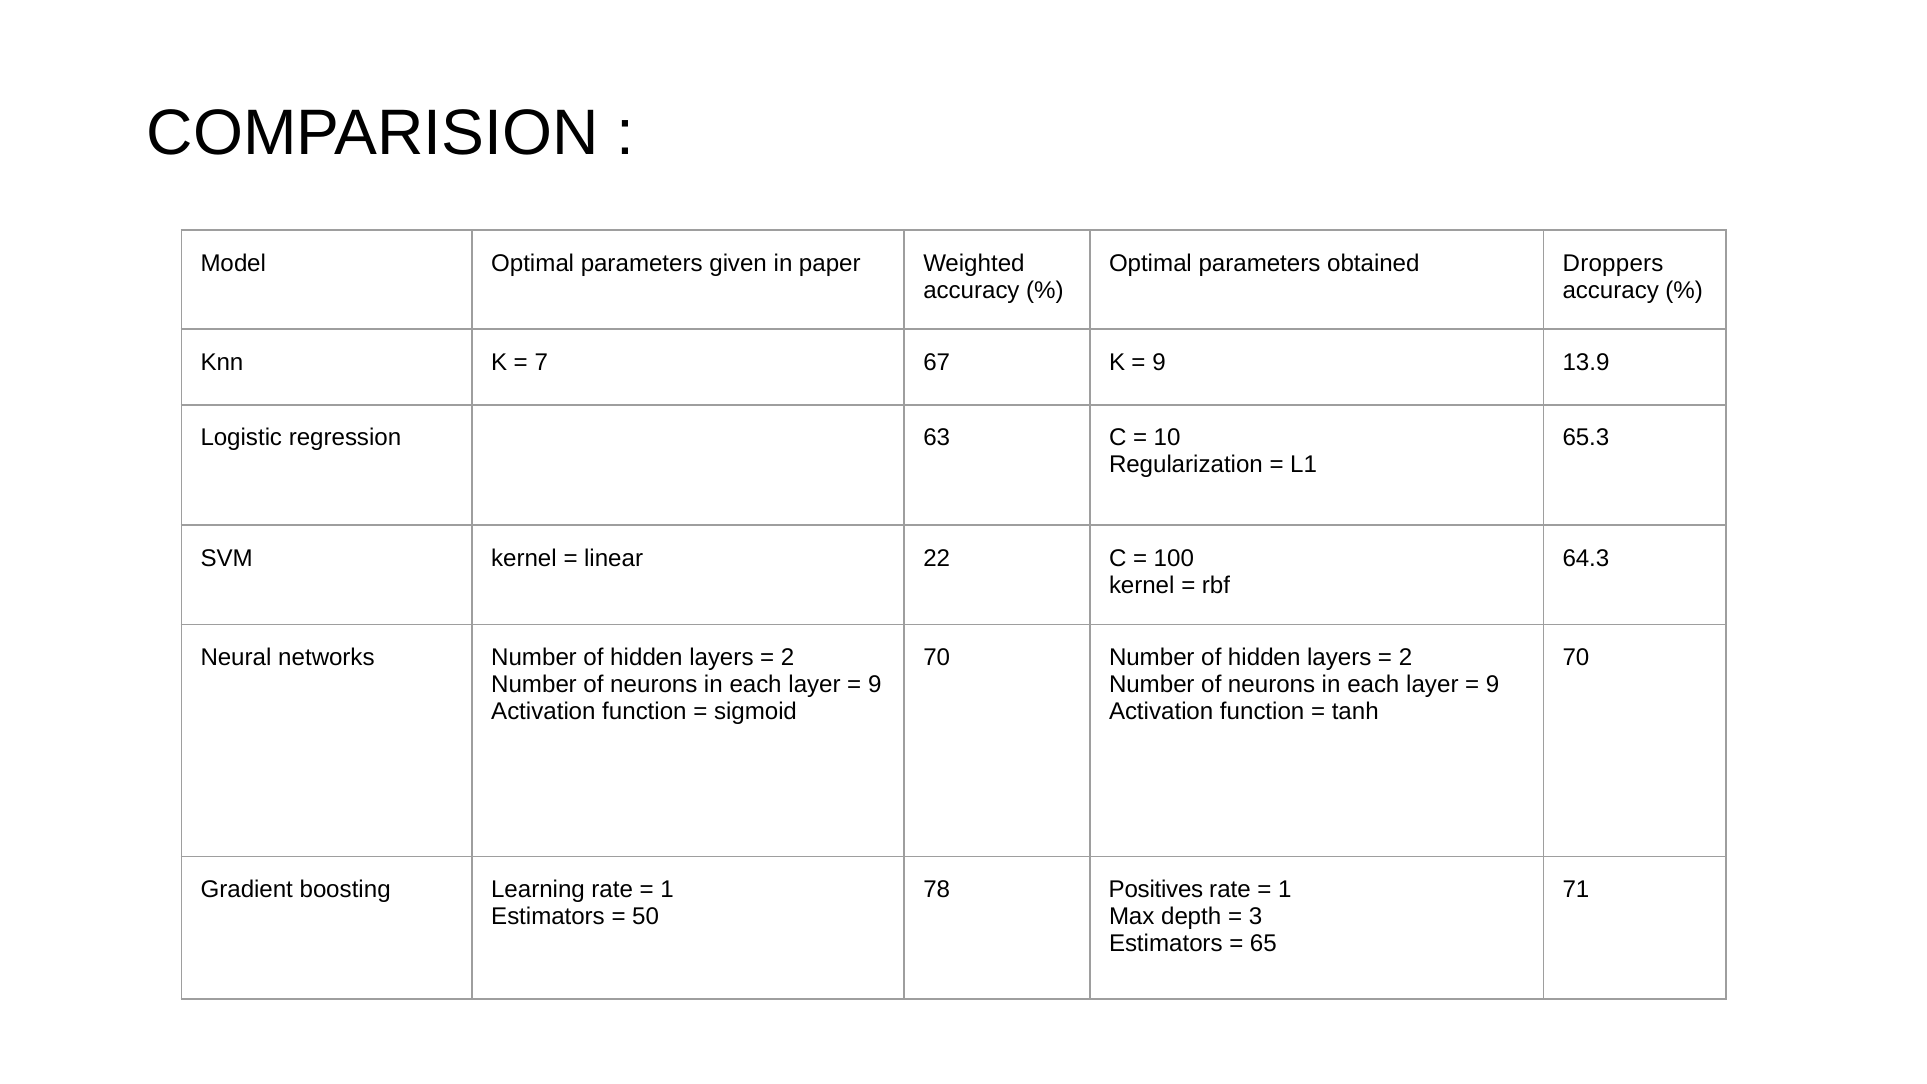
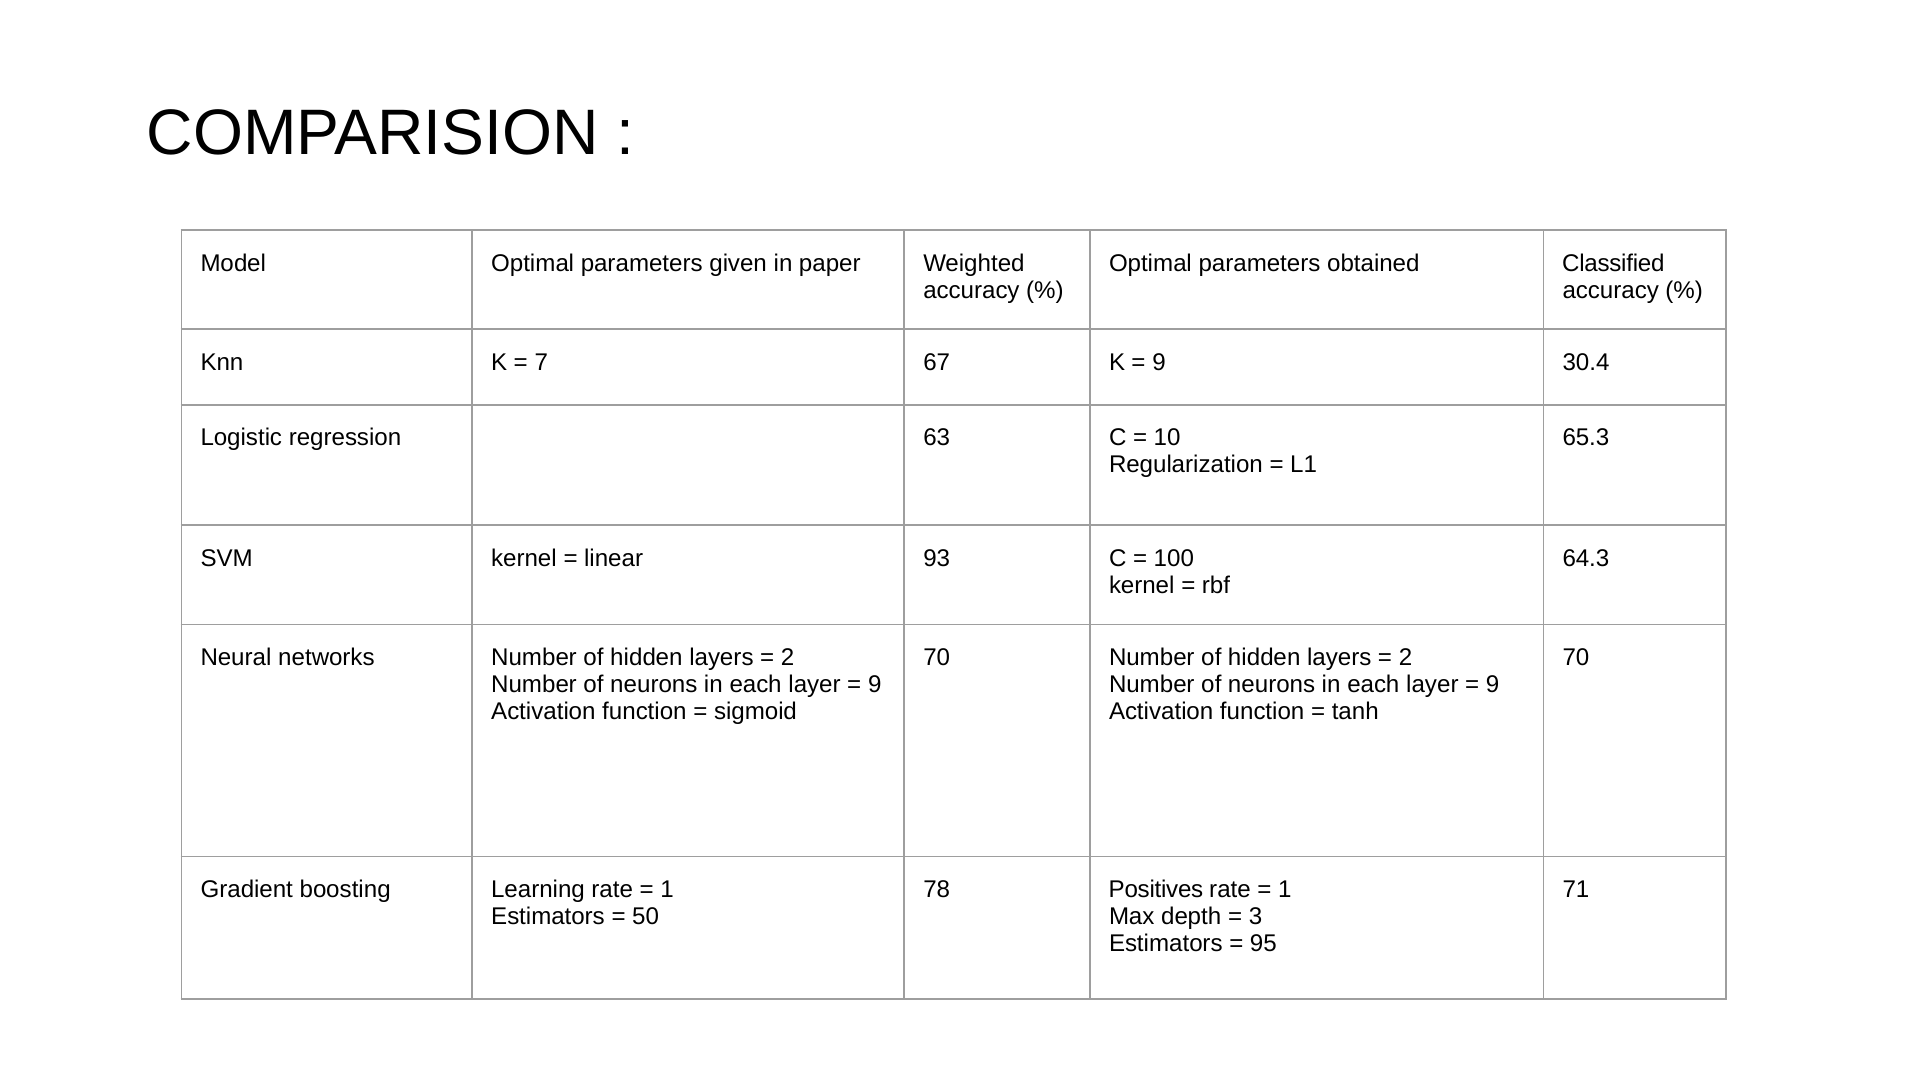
Droppers: Droppers -> Classified
13.9: 13.9 -> 30.4
22: 22 -> 93
65: 65 -> 95
